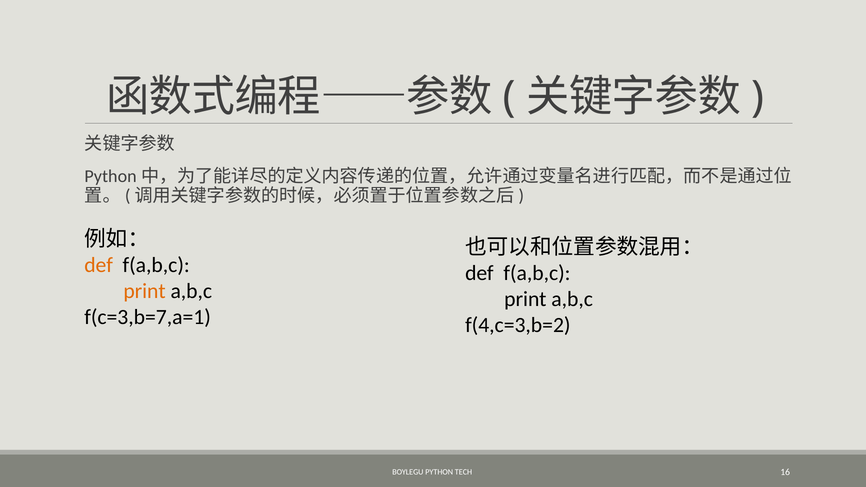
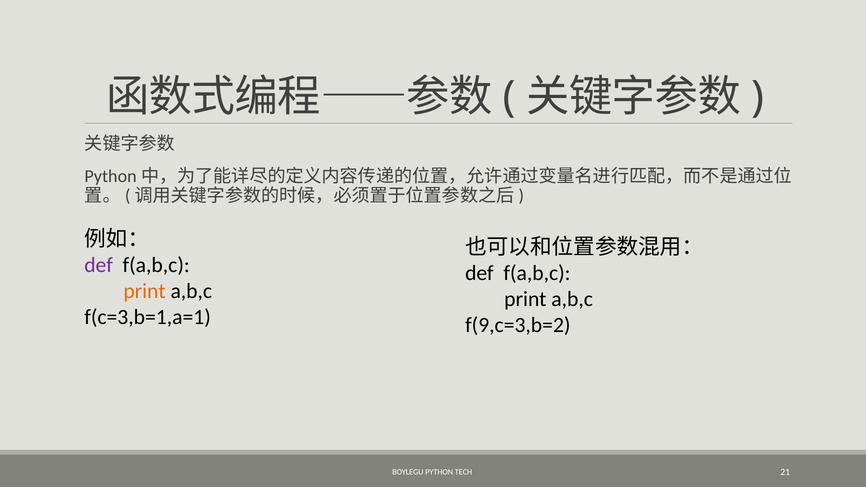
def at (99, 265) colour: orange -> purple
f(c=3,b=7,a=1: f(c=3,b=7,a=1 -> f(c=3,b=1,a=1
f(4,c=3,b=2: f(4,c=3,b=2 -> f(9,c=3,b=2
16: 16 -> 21
